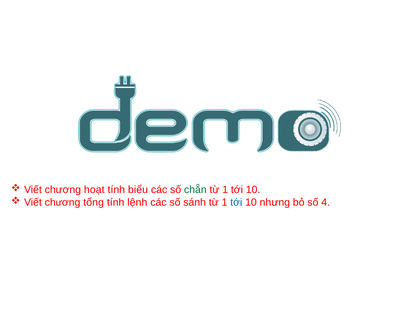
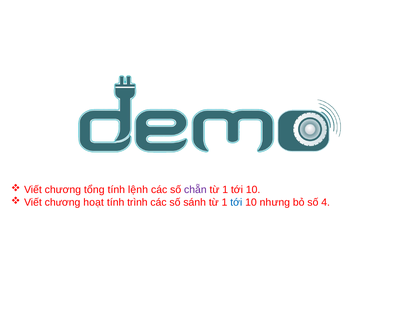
hoạt: hoạt -> tổng
biểu: biểu -> lệnh
chẵn colour: green -> purple
tổng: tổng -> hoạt
lệnh: lệnh -> trình
